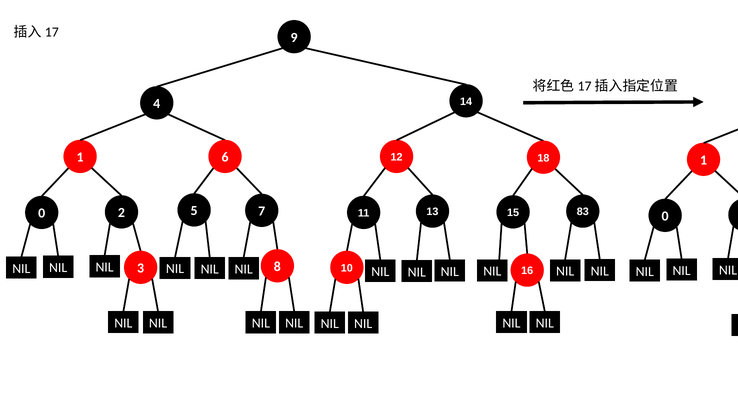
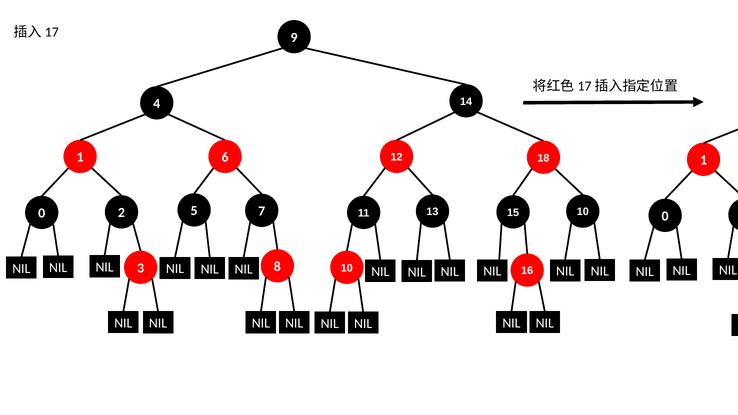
7 83: 83 -> 10
